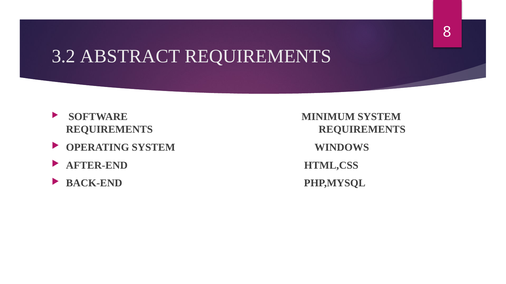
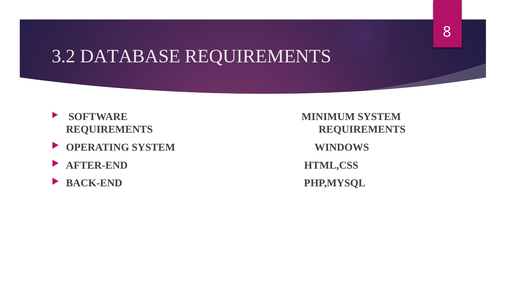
ABSTRACT: ABSTRACT -> DATABASE
